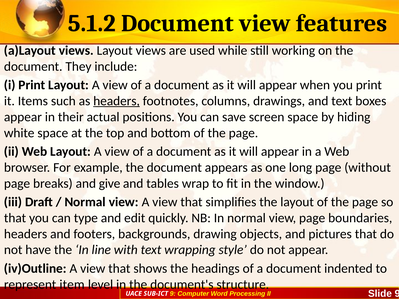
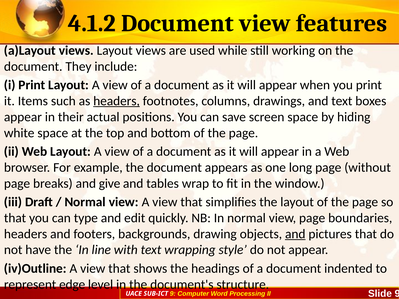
5.1.2: 5.1.2 -> 4.1.2
and at (295, 234) underline: none -> present
item: item -> edge
